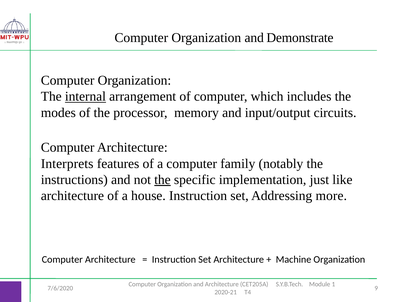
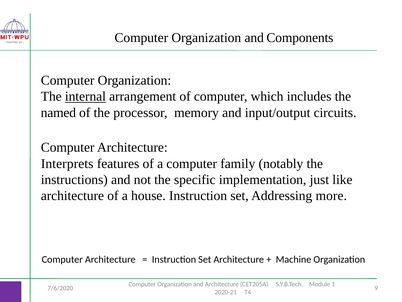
Demonstrate: Demonstrate -> Components
modes: modes -> named
the at (162, 179) underline: present -> none
